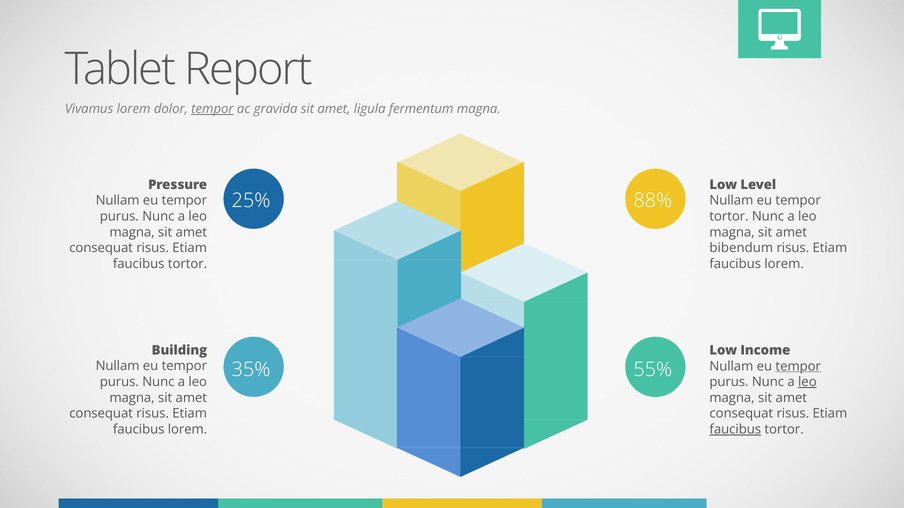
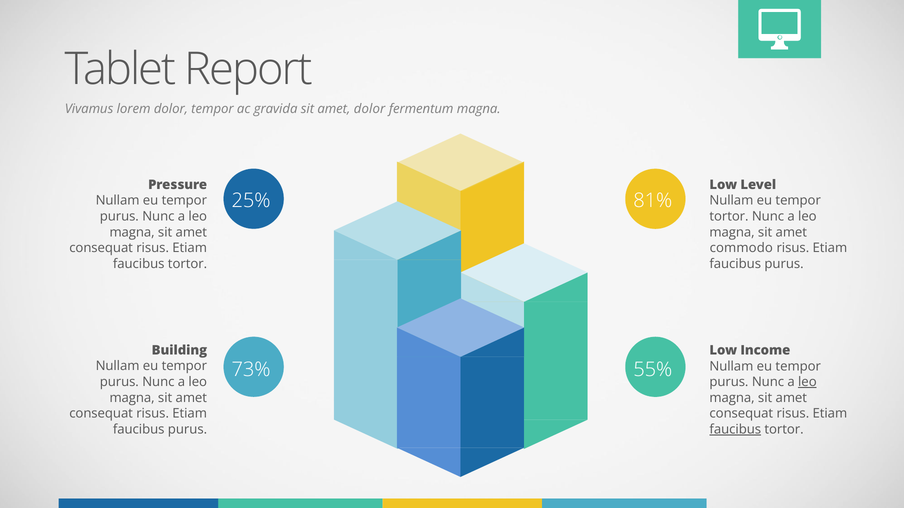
tempor at (212, 109) underline: present -> none
amet ligula: ligula -> dolor
88%: 88% -> 81%
bibendum: bibendum -> commodo
lorem at (784, 264): lorem -> purus
tempor at (798, 367) underline: present -> none
35%: 35% -> 73%
lorem at (188, 430): lorem -> purus
